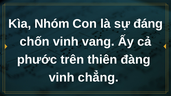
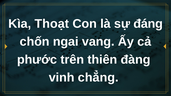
Nhóm: Nhóm -> Thoạt
chốn vinh: vinh -> ngai
